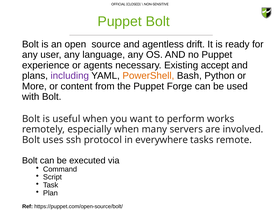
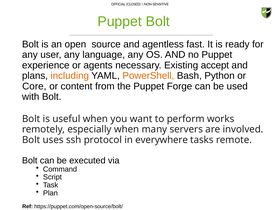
drift: drift -> fast
including colour: purple -> orange
More: More -> Core
